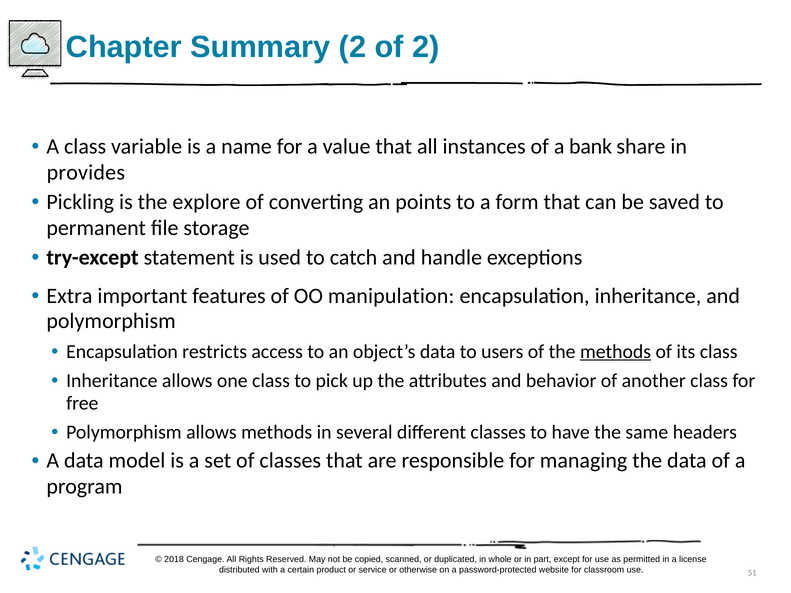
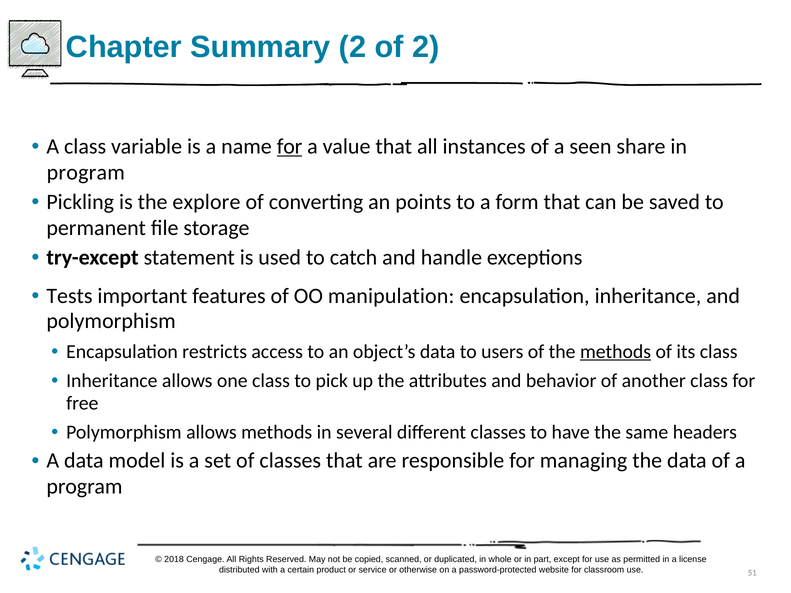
for at (290, 147) underline: none -> present
bank: bank -> seen
provides at (86, 172): provides -> program
Extra: Extra -> Tests
